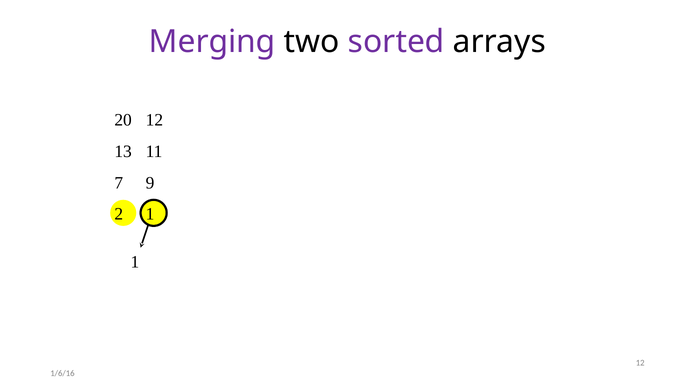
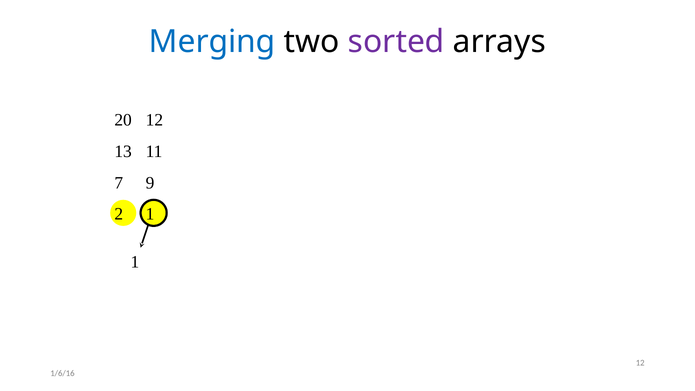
Merging colour: purple -> blue
